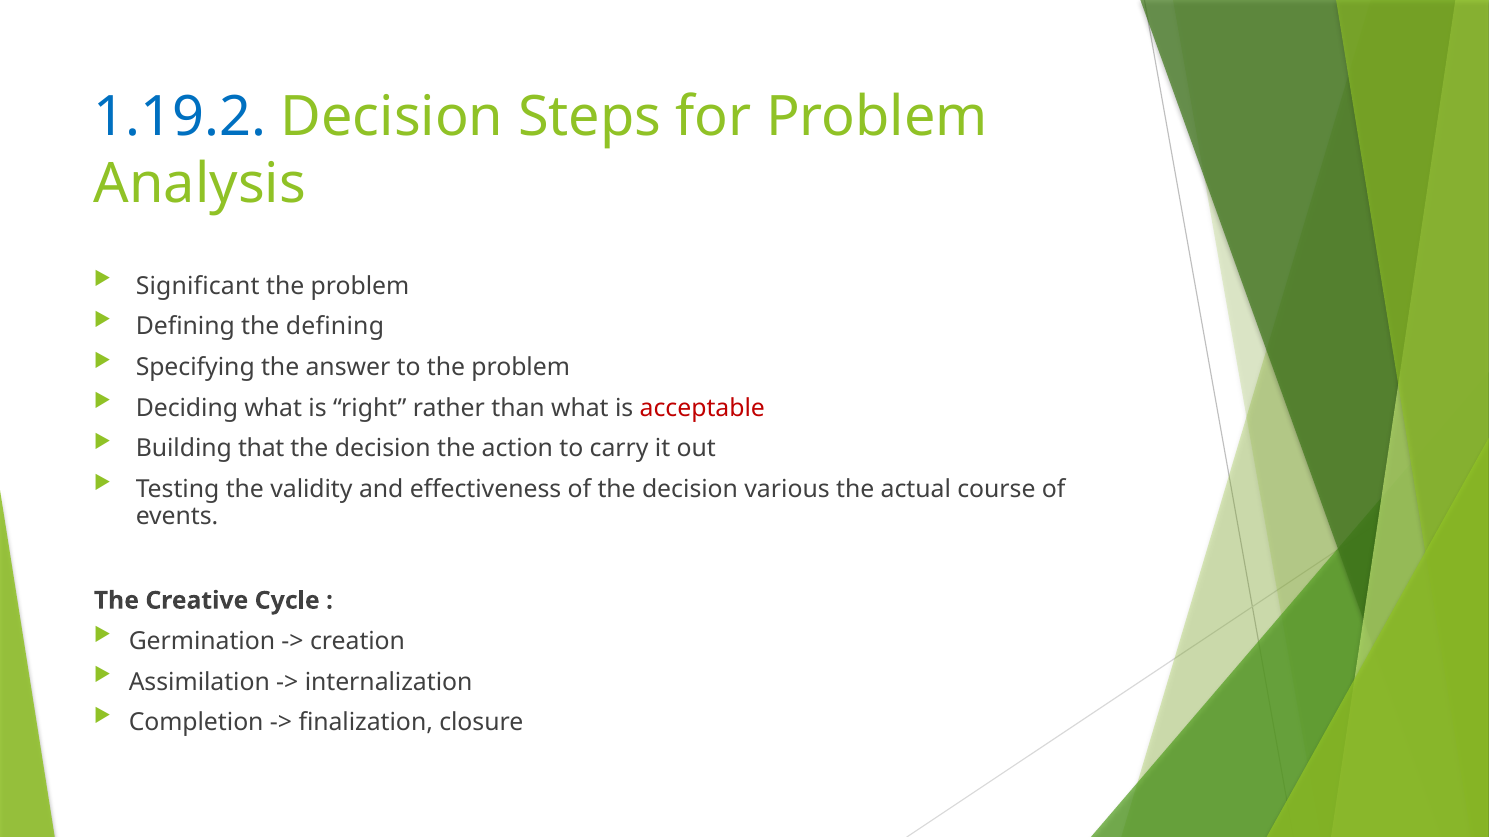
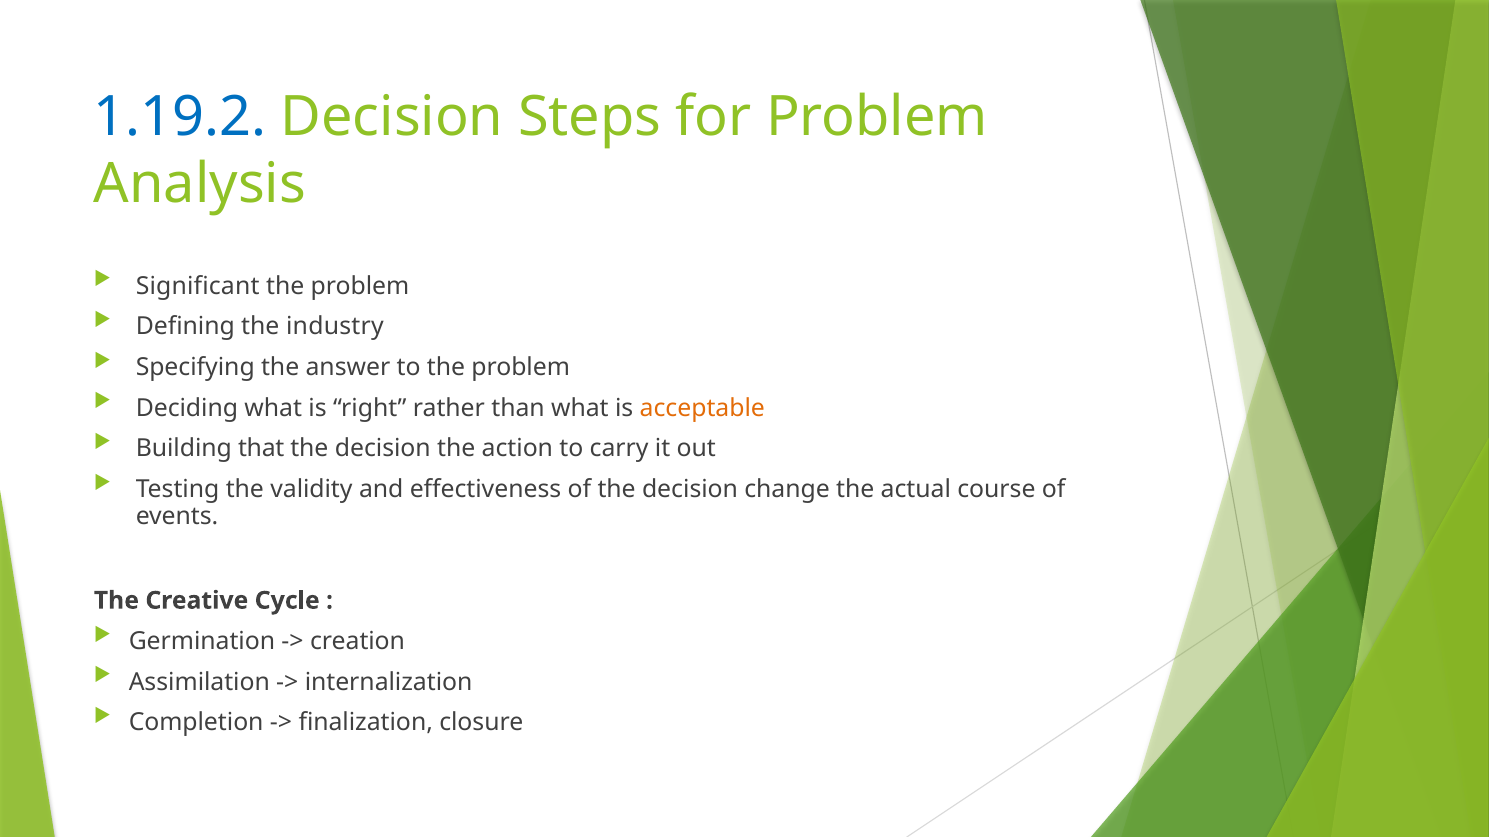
the defining: defining -> industry
acceptable colour: red -> orange
various: various -> change
